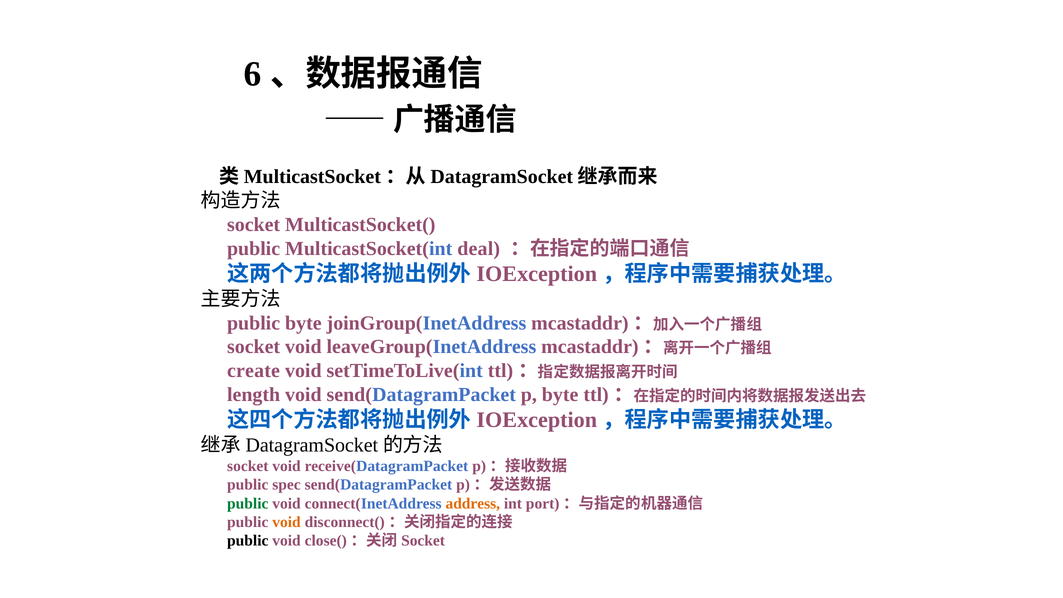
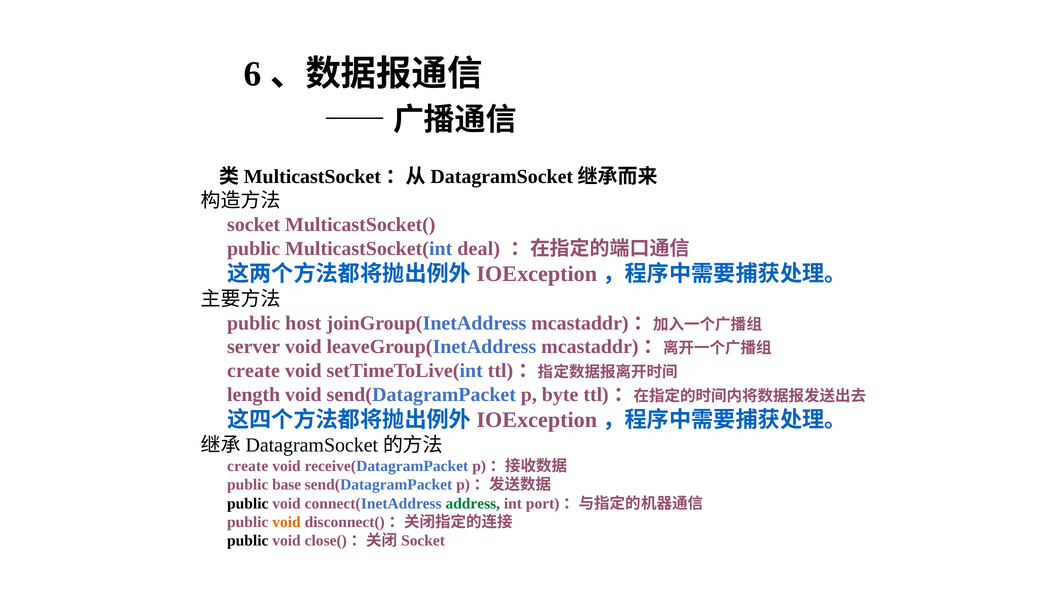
public byte: byte -> host
socket at (254, 347): socket -> server
socket at (248, 466): socket -> create
spec: spec -> base
public at (248, 503) colour: green -> black
address colour: orange -> green
